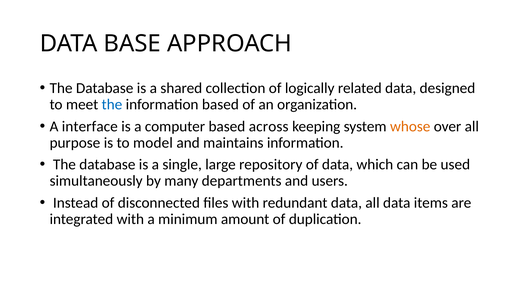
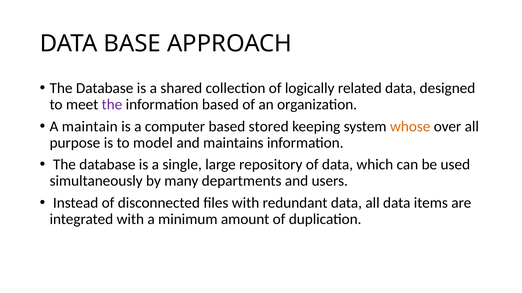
the at (112, 105) colour: blue -> purple
interface: interface -> maintain
across: across -> stored
